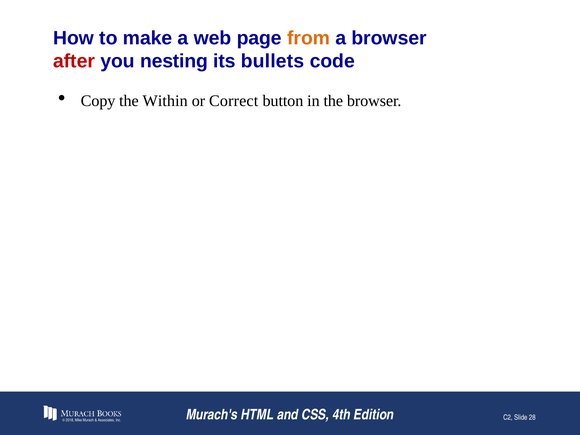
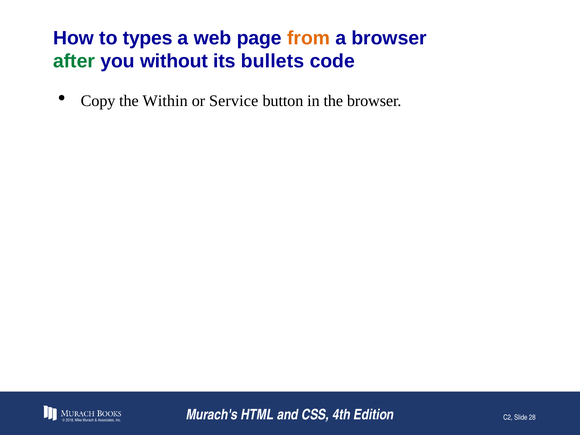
make: make -> types
after colour: red -> green
nesting: nesting -> without
Correct: Correct -> Service
